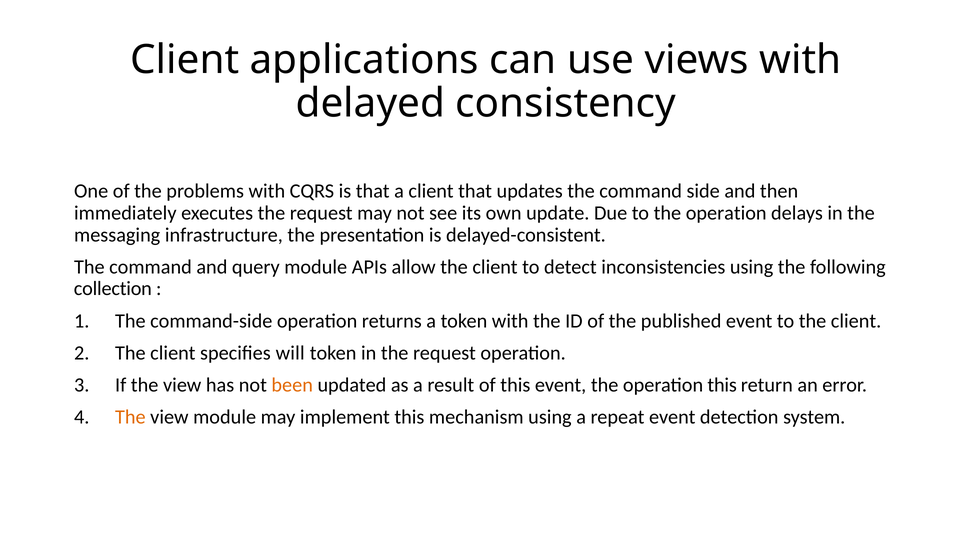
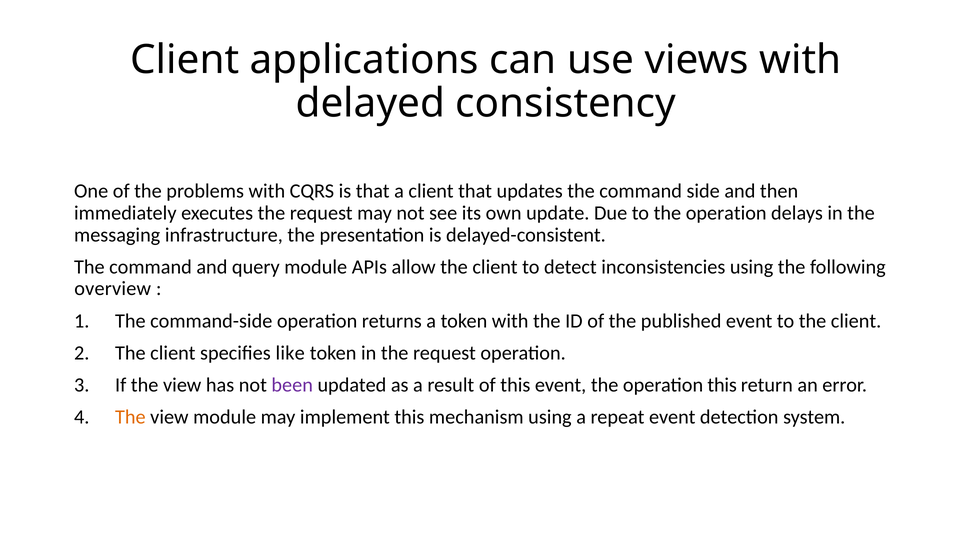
collection: collection -> overview
will: will -> like
been colour: orange -> purple
